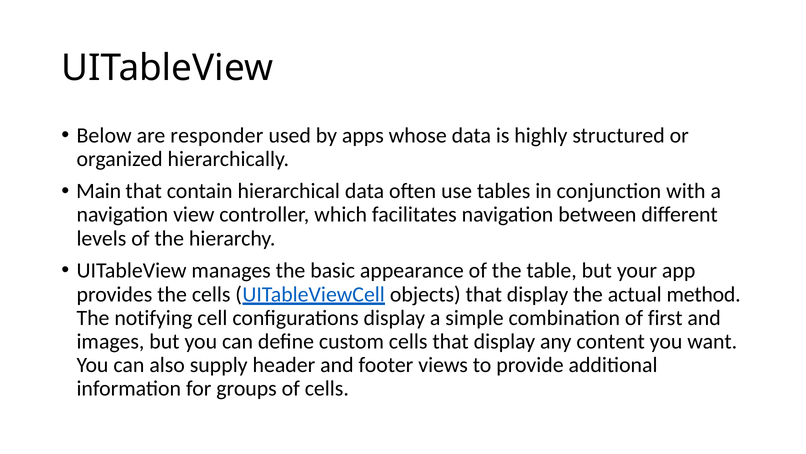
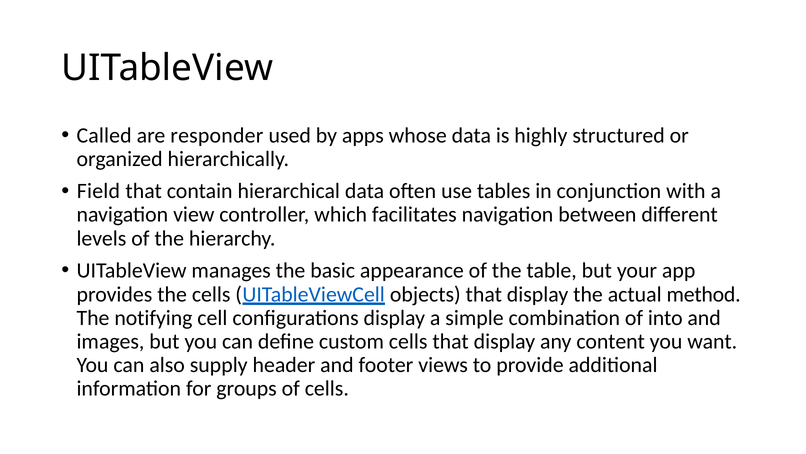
Below: Below -> Called
Main: Main -> Field
first: first -> into
